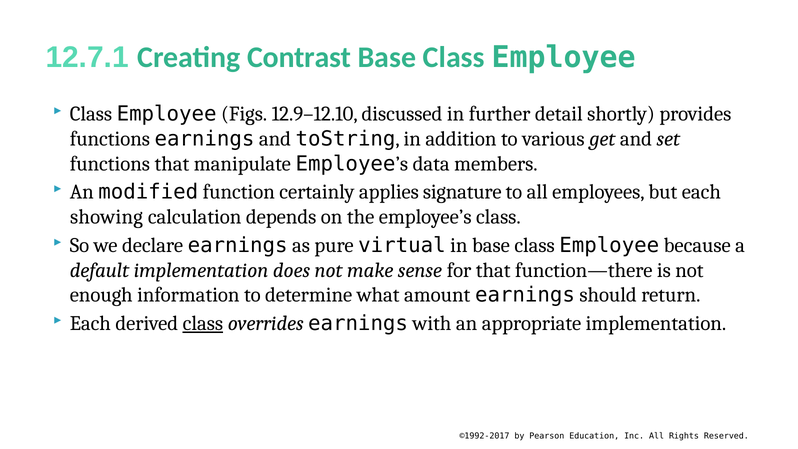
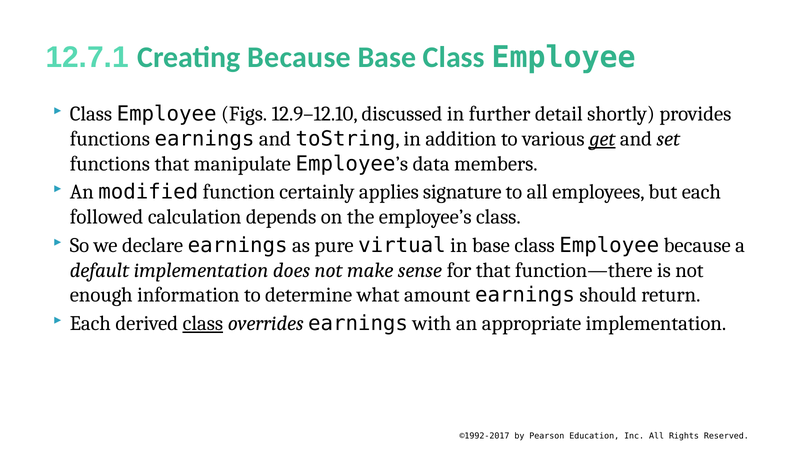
Creating Contrast: Contrast -> Because
get underline: none -> present
showing: showing -> followed
